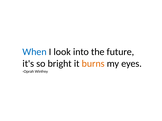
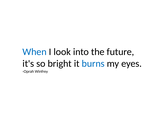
burns colour: orange -> blue
